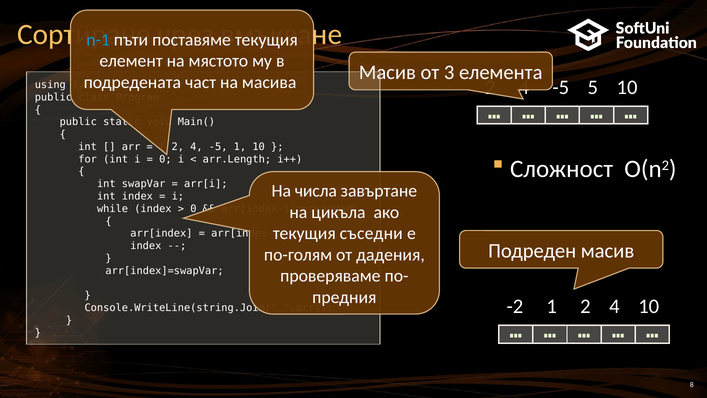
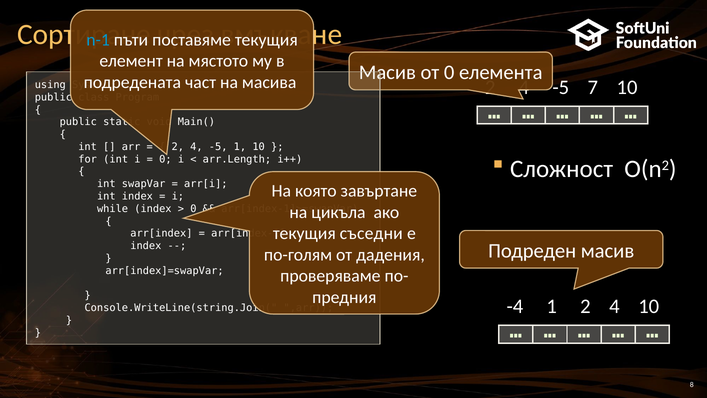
от 3: 3 -> 0
5: 5 -> 7
числа: числа -> която
-2: -2 -> -4
